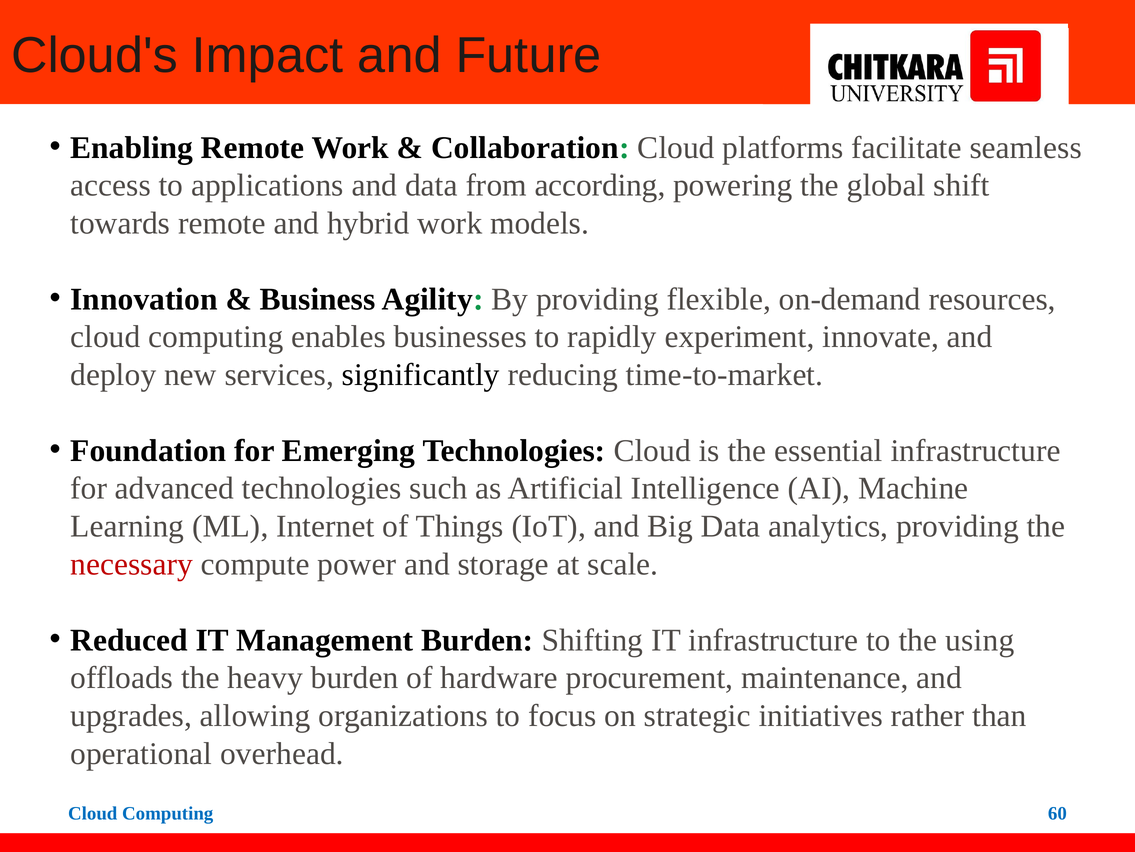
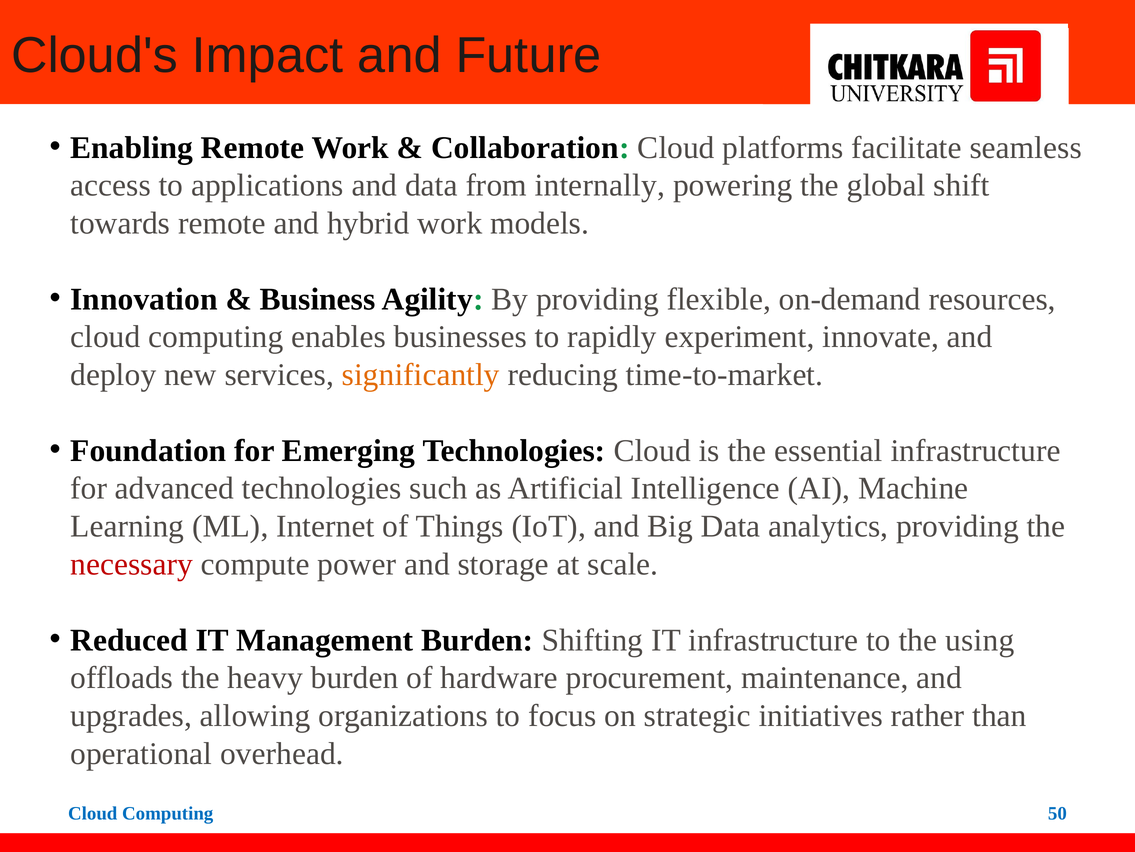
according: according -> internally
significantly colour: black -> orange
60: 60 -> 50
